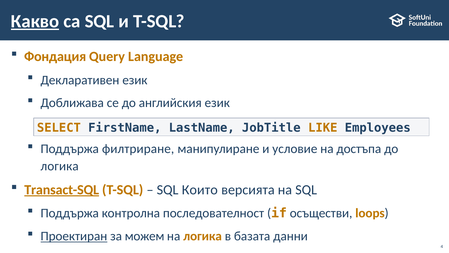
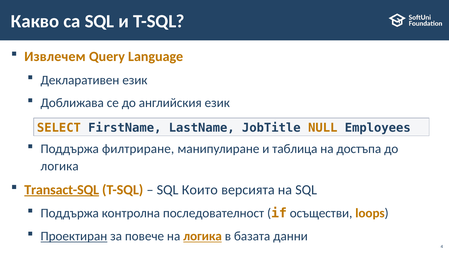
Какво underline: present -> none
Фондация: Фондация -> Извлечем
LIKE: LIKE -> NULL
условие: условие -> таблица
можем: можем -> повече
логика at (203, 236) underline: none -> present
